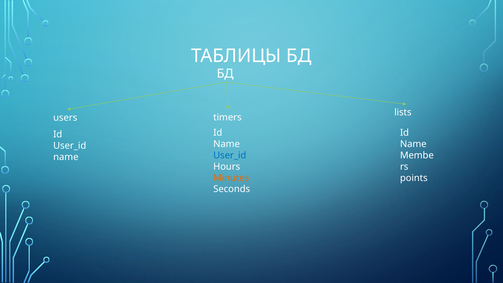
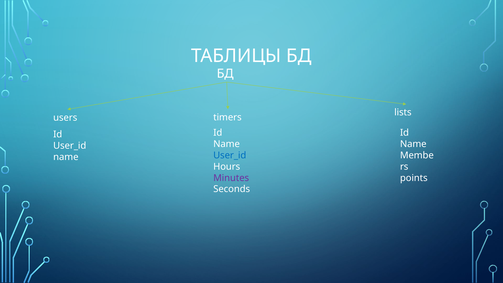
Minutes colour: orange -> purple
